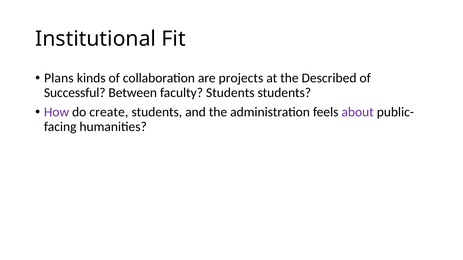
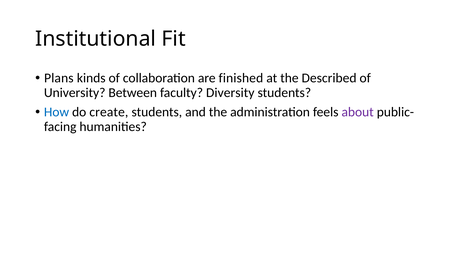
projects: projects -> finished
Successful: Successful -> University
faculty Students: Students -> Diversity
How colour: purple -> blue
